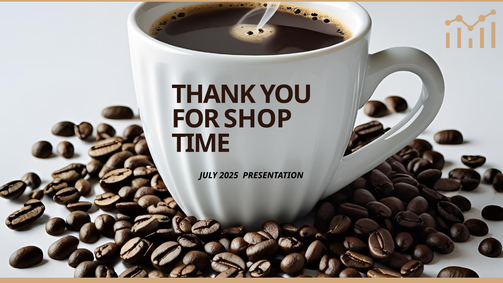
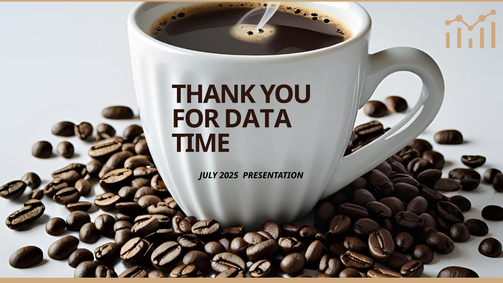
SHOP: SHOP -> DATA
